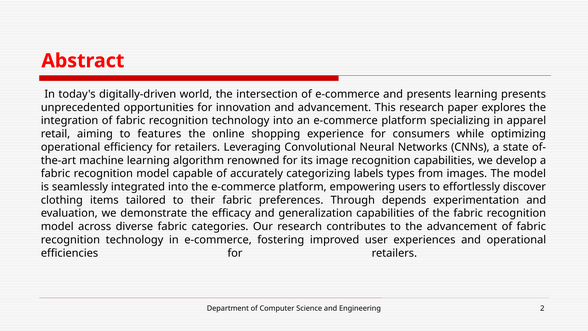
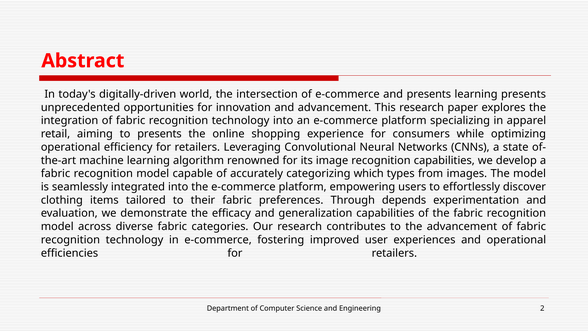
to features: features -> presents
labels: labels -> which
